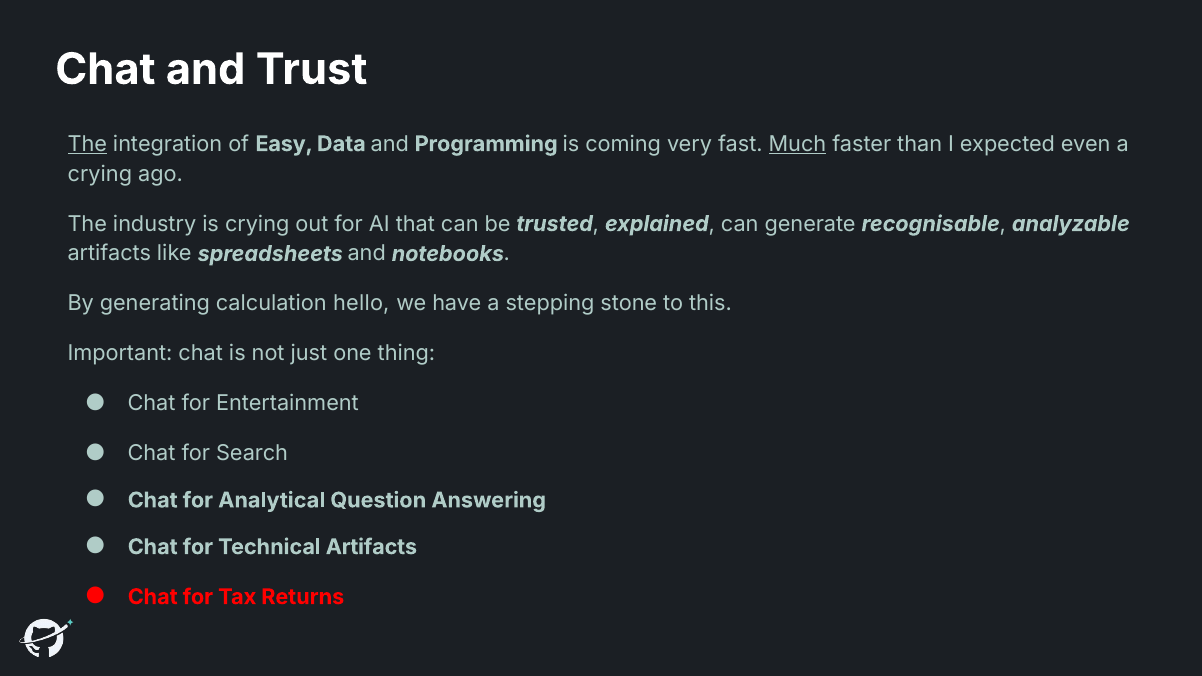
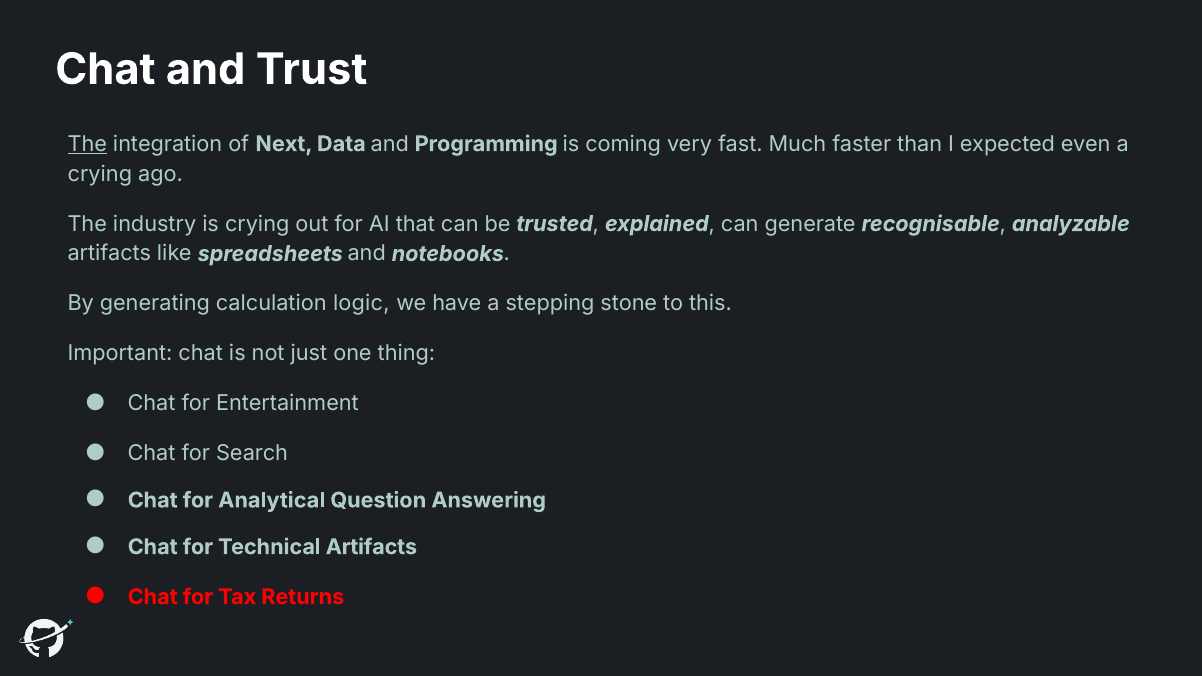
Easy: Easy -> Next
Much underline: present -> none
hello: hello -> logic
